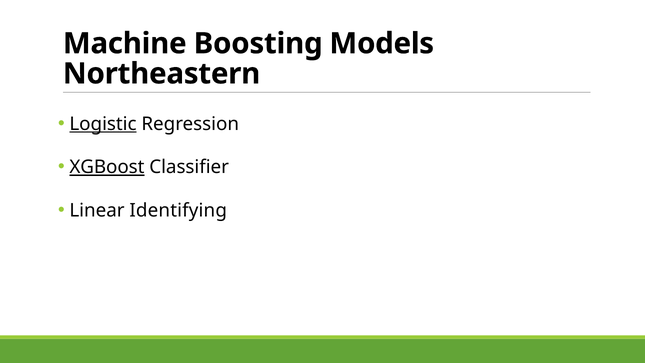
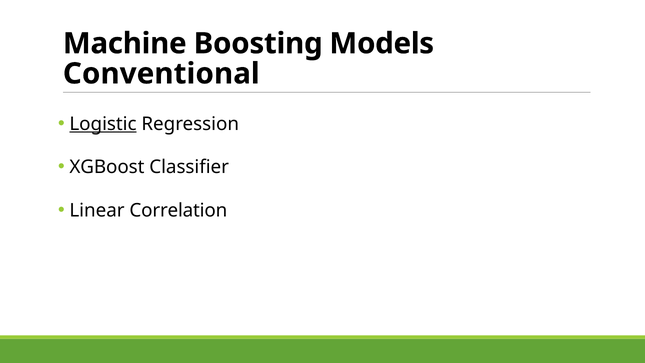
Northeastern: Northeastern -> Conventional
XGBoost underline: present -> none
Identifying: Identifying -> Correlation
